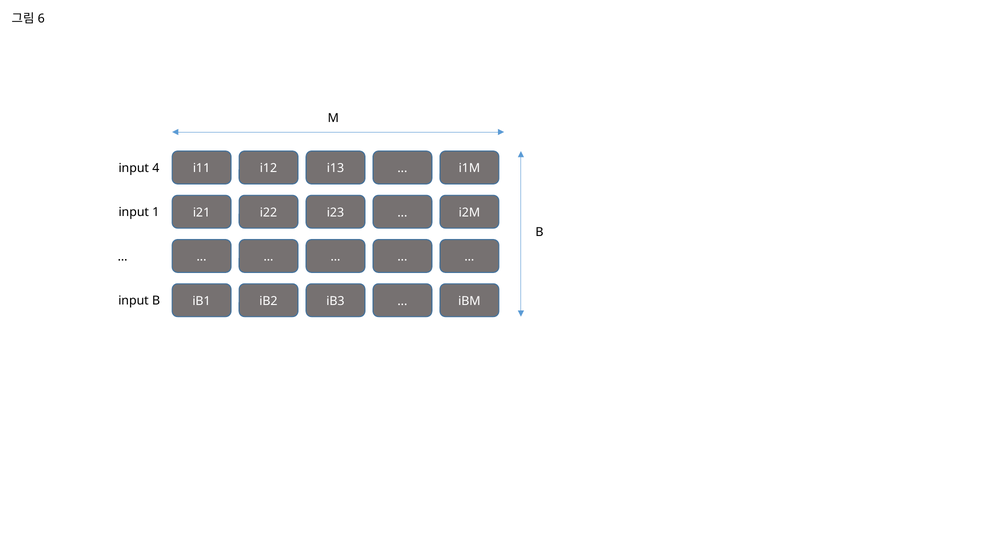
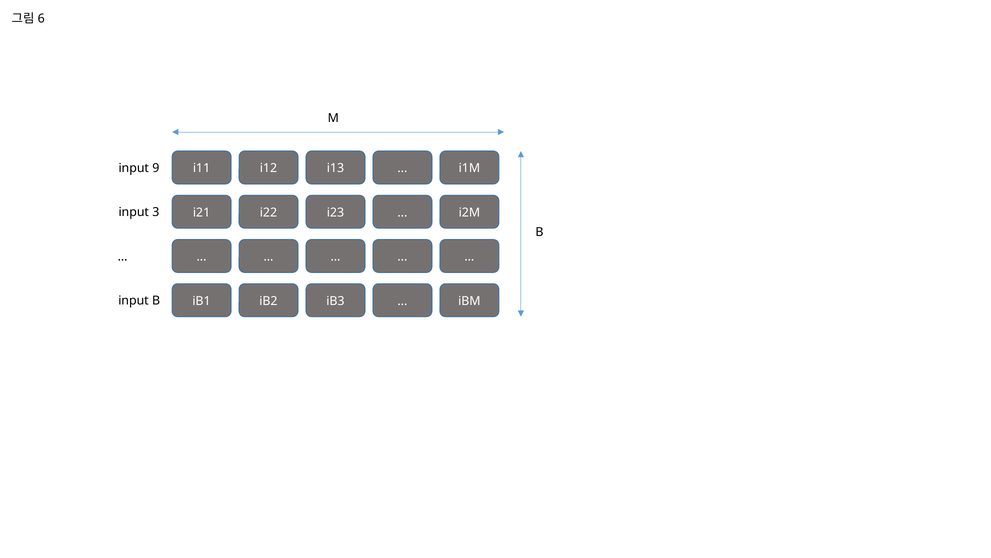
4: 4 -> 9
1: 1 -> 3
